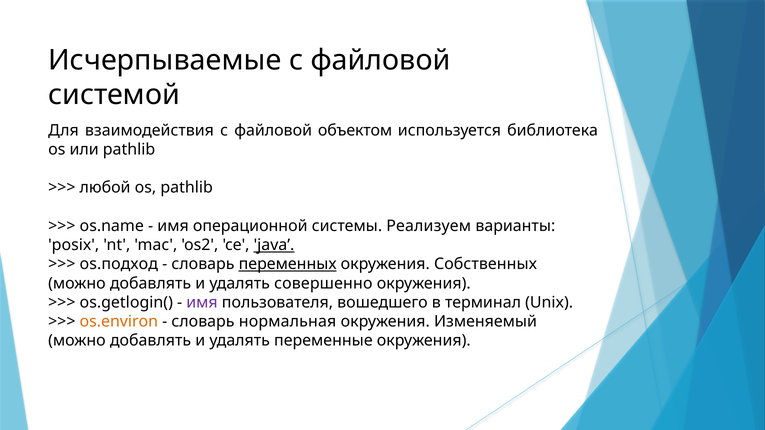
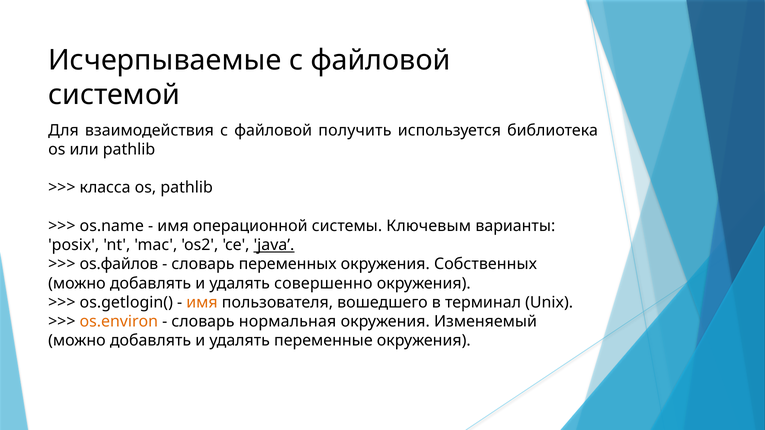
объектом: объектом -> получить
любой: любой -> класса
Реализуем: Реализуем -> Ключевым
os.подход: os.подход -> os.файлов
переменных underline: present -> none
имя at (202, 303) colour: purple -> orange
